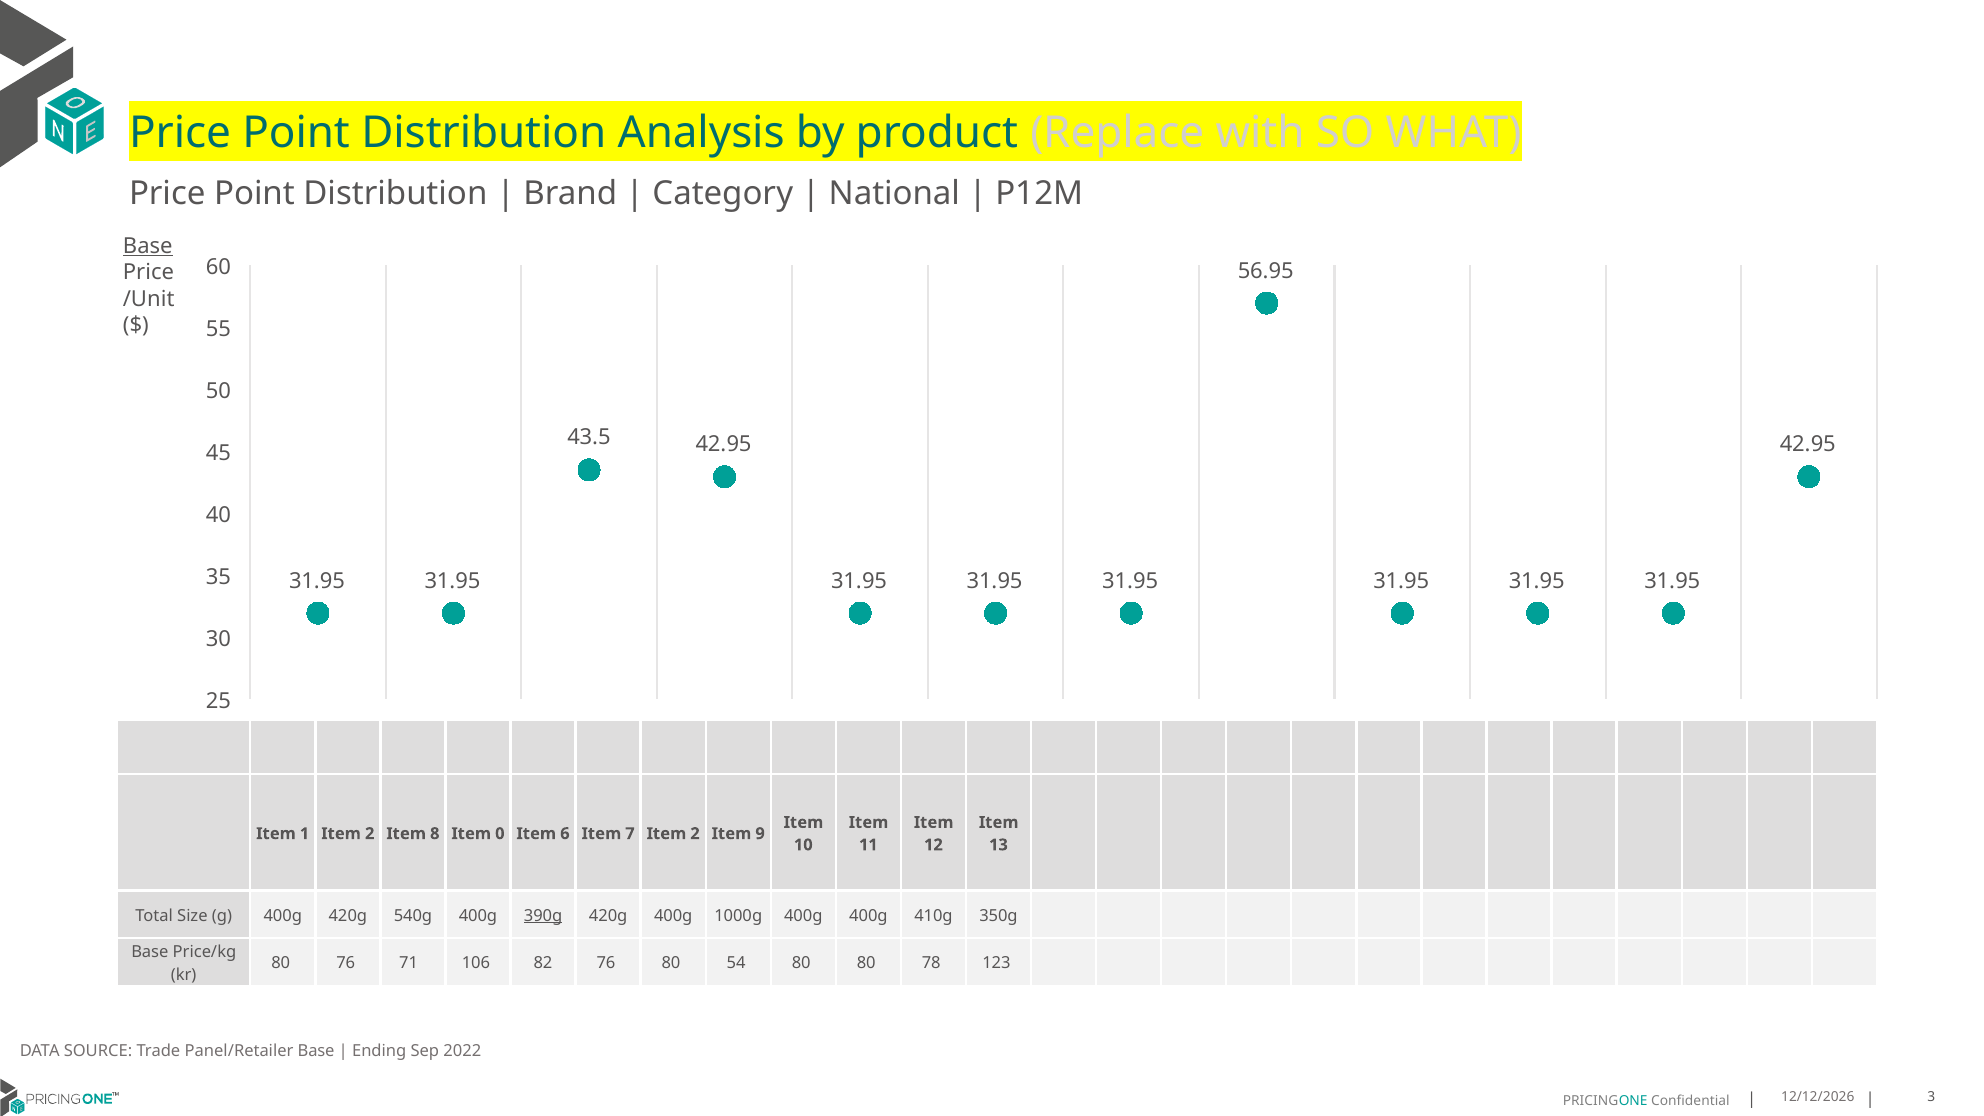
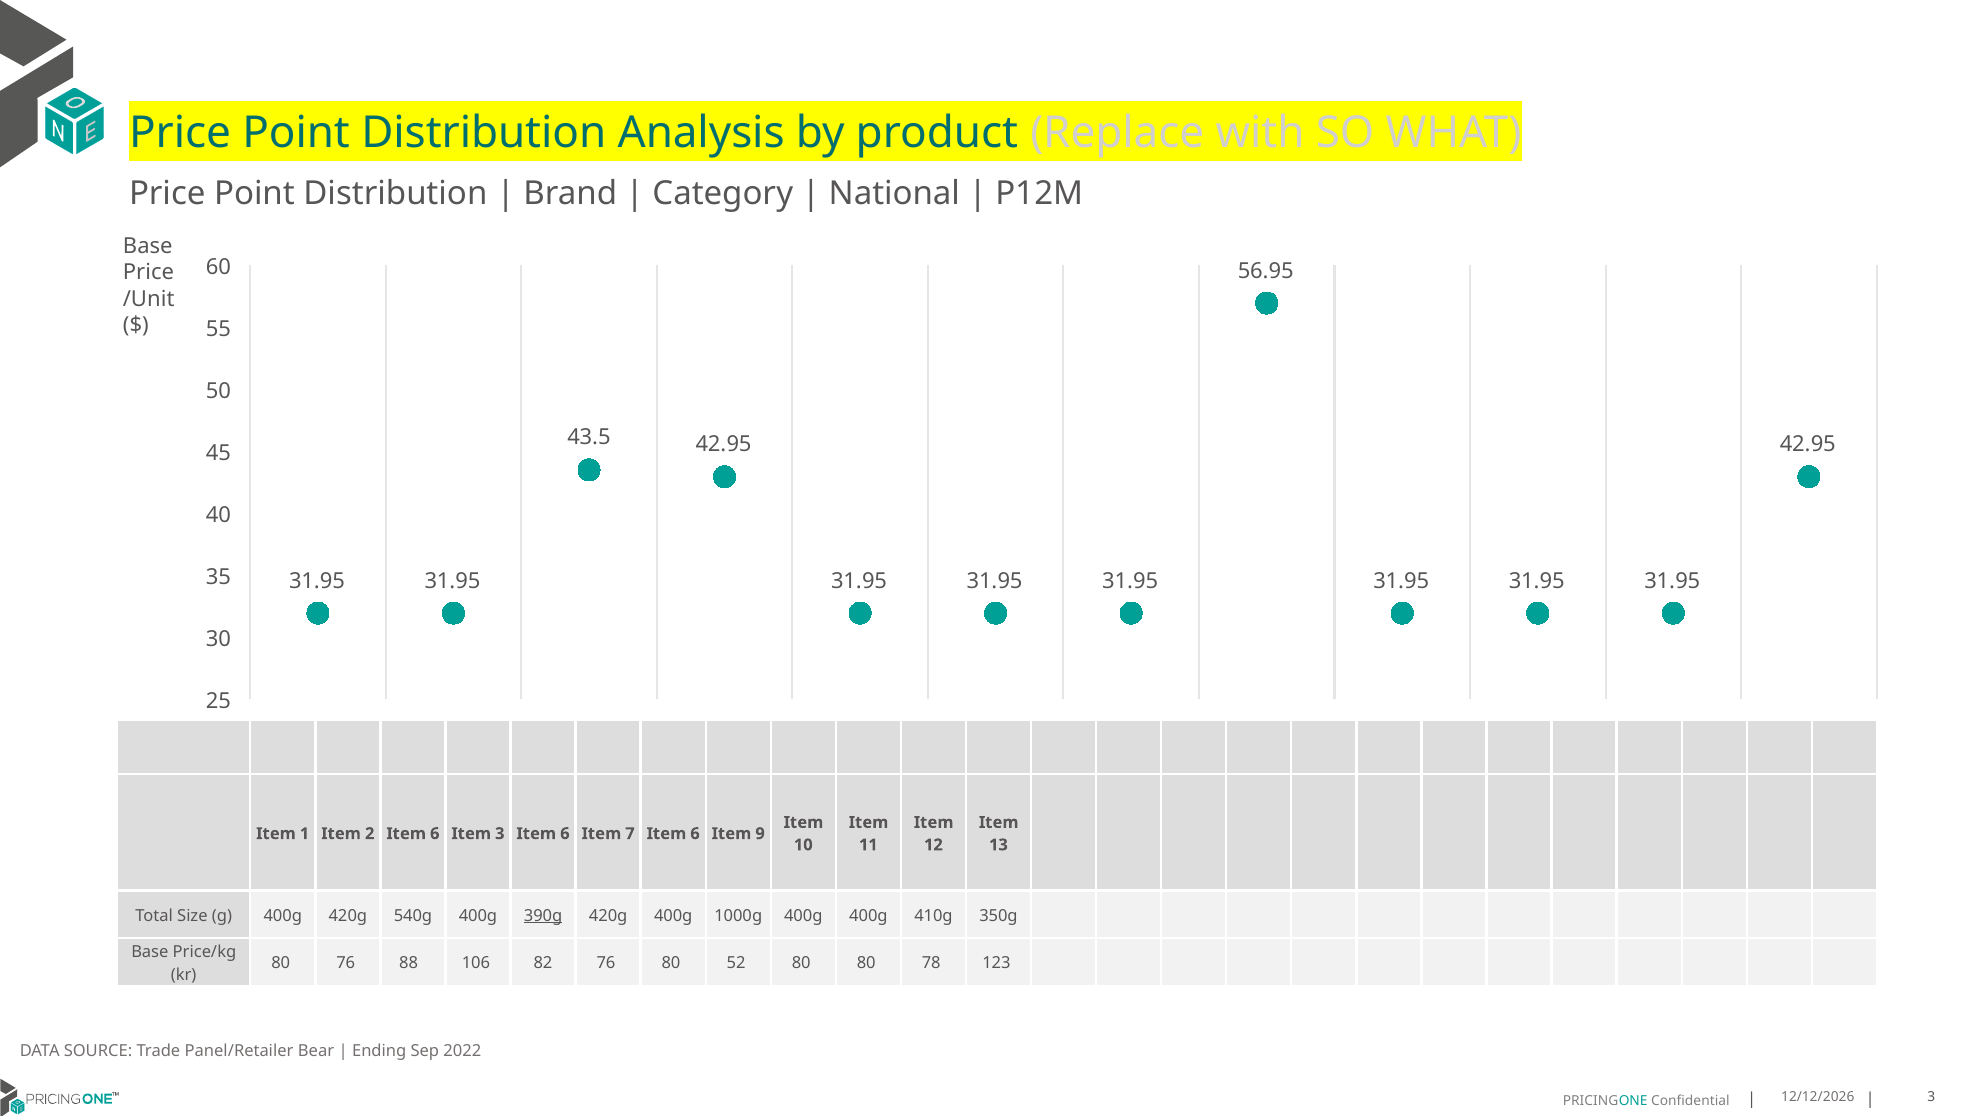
Base at (148, 246) underline: present -> none
2 Item 8: 8 -> 6
Item 0: 0 -> 3
7 Item 2: 2 -> 6
71: 71 -> 88
54: 54 -> 52
Panel/Retailer Base: Base -> Bear
